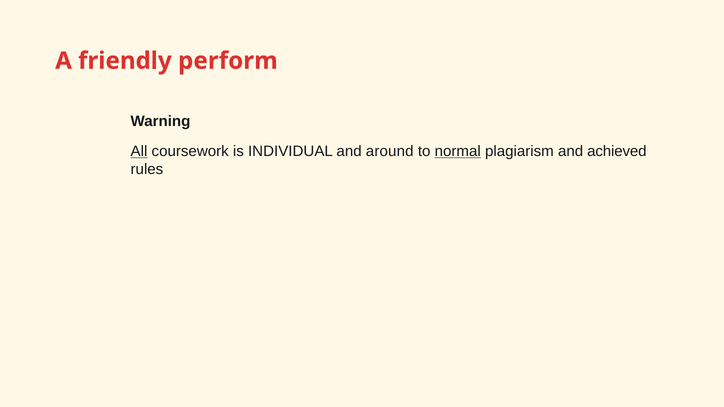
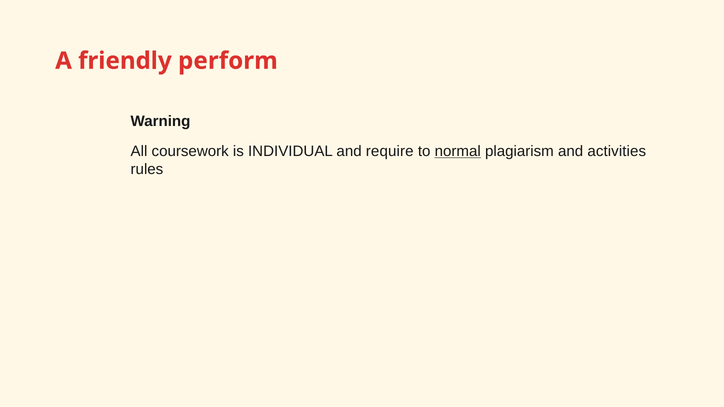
All underline: present -> none
around: around -> require
achieved: achieved -> activities
